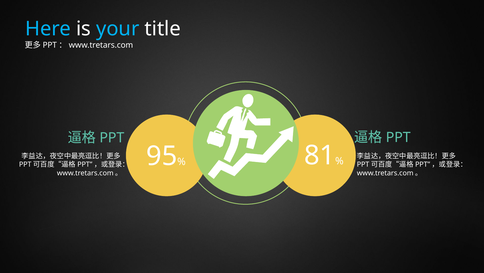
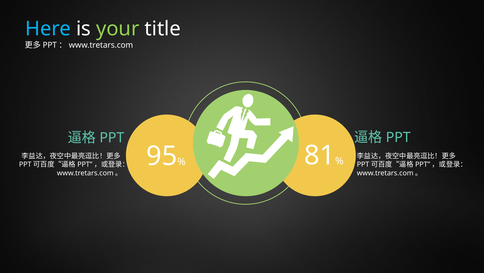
your colour: light blue -> light green
